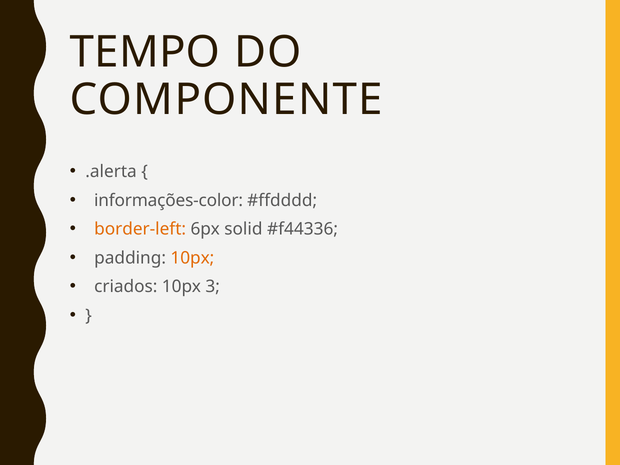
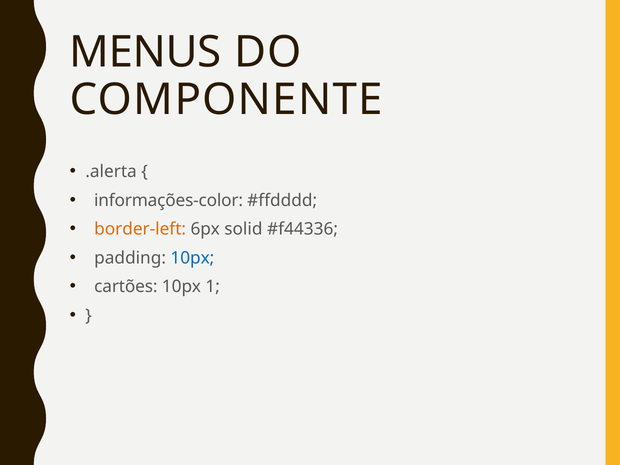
TEMPO: TEMPO -> MENUS
10px at (192, 258) colour: orange -> blue
criados: criados -> cartões
3: 3 -> 1
